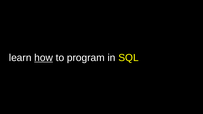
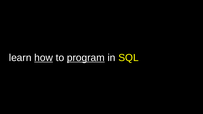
program underline: none -> present
